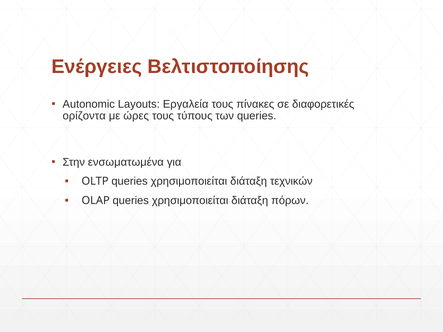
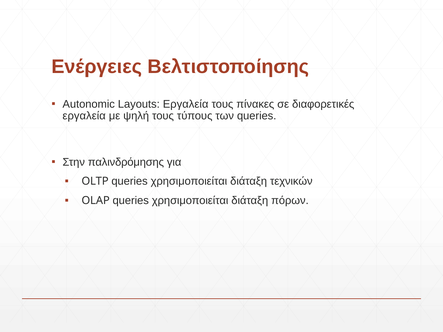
ορίζοντα at (84, 116): ορίζοντα -> εργαλεία
ώρες: ώρες -> ψηλή
ενσωματωμένα: ενσωματωμένα -> παλινδρόμησης
